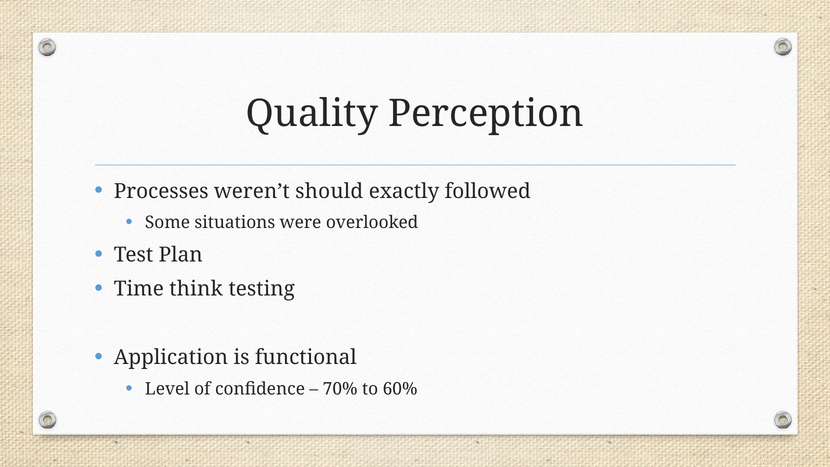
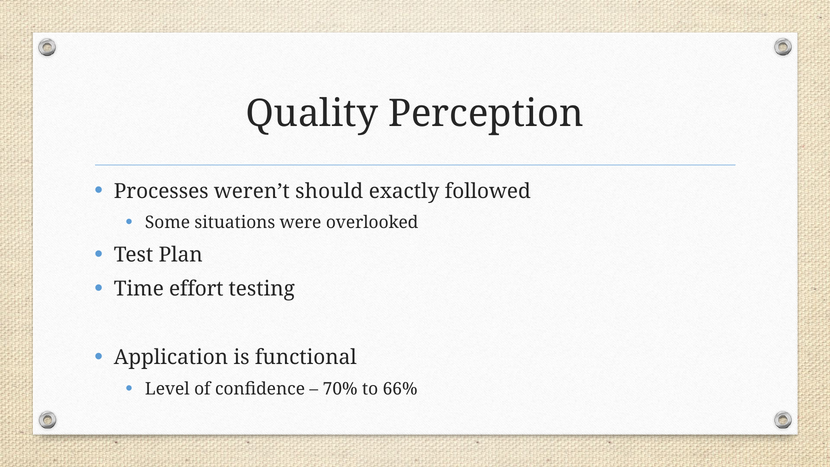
think: think -> effort
60%: 60% -> 66%
